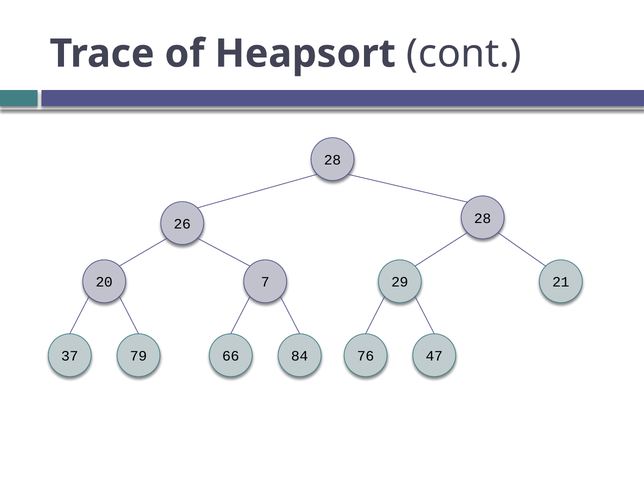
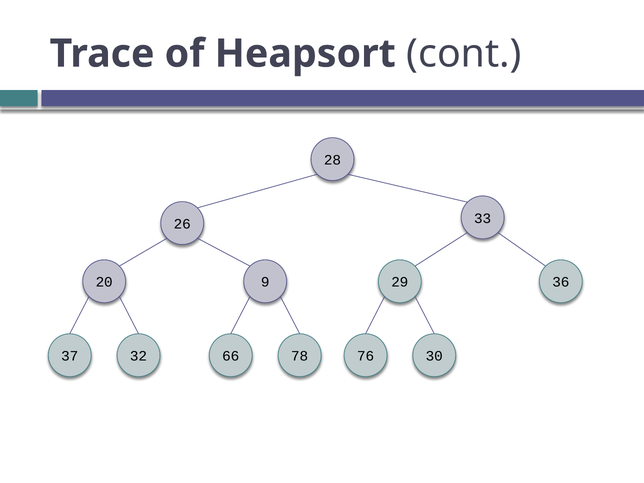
26 28: 28 -> 33
7: 7 -> 9
21: 21 -> 36
79: 79 -> 32
84: 84 -> 78
47: 47 -> 30
